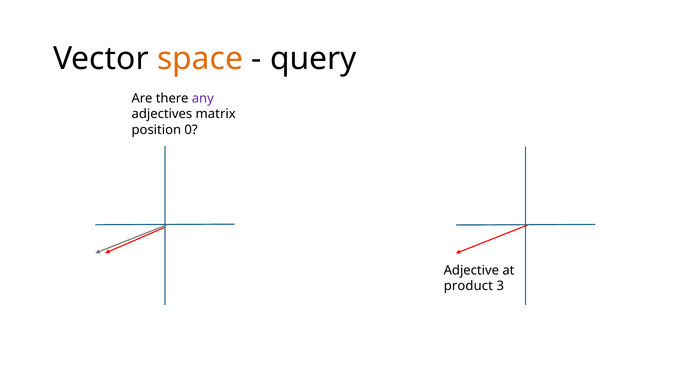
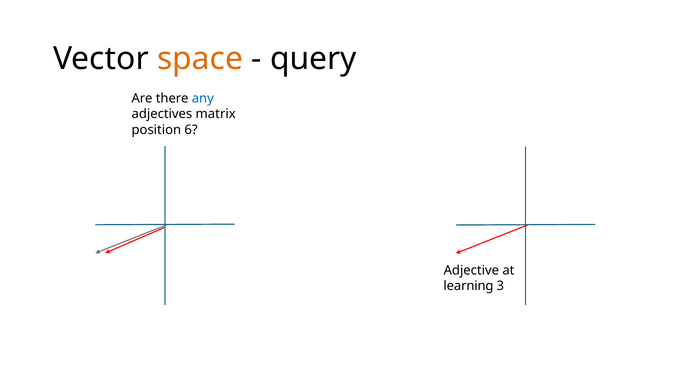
any colour: purple -> blue
0: 0 -> 6
product: product -> learning
